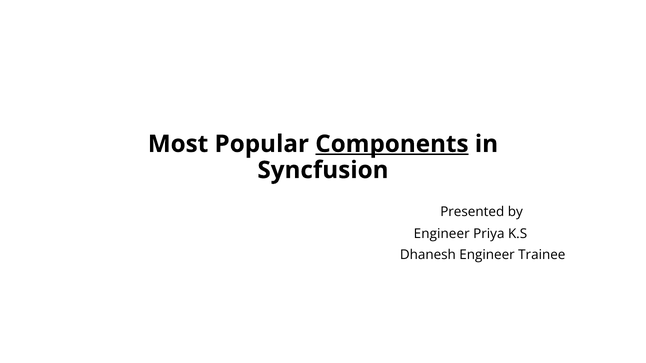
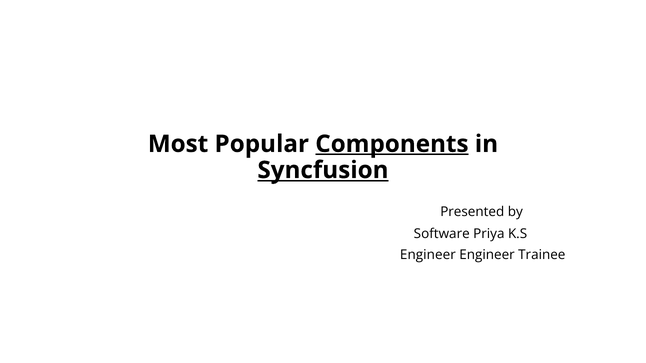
Syncfusion underline: none -> present
Engineer at (442, 234): Engineer -> Software
Dhanesh at (428, 255): Dhanesh -> Engineer
